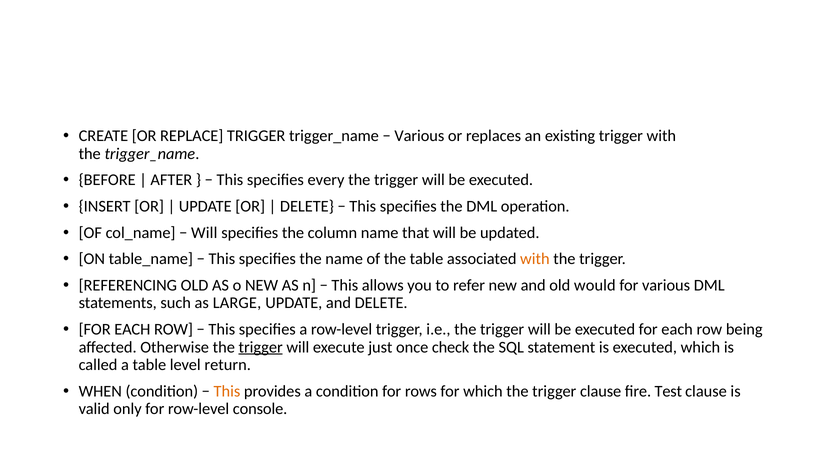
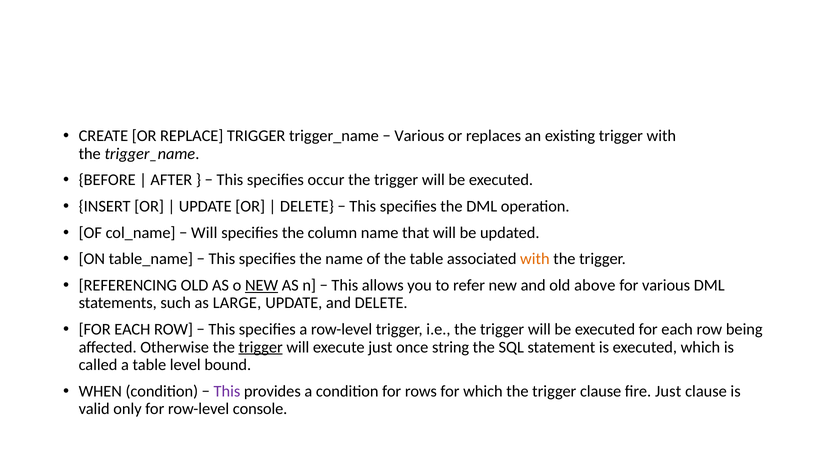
every: every -> occur
NEW at (262, 285) underline: none -> present
would: would -> above
check: check -> string
return: return -> bound
This at (227, 391) colour: orange -> purple
fire Test: Test -> Just
